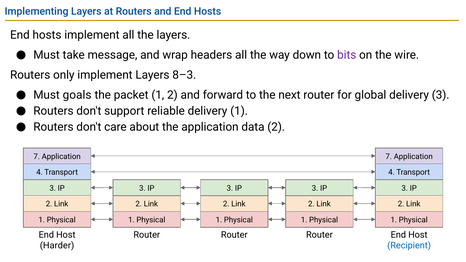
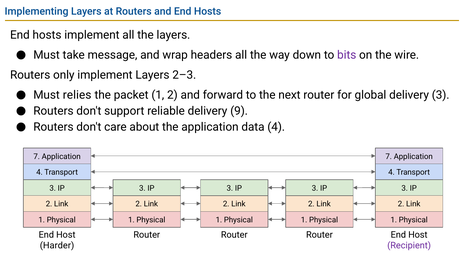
8–3: 8–3 -> 2–3
goals: goals -> relies
delivery 1: 1 -> 9
data 2: 2 -> 4
Recipient colour: blue -> purple
